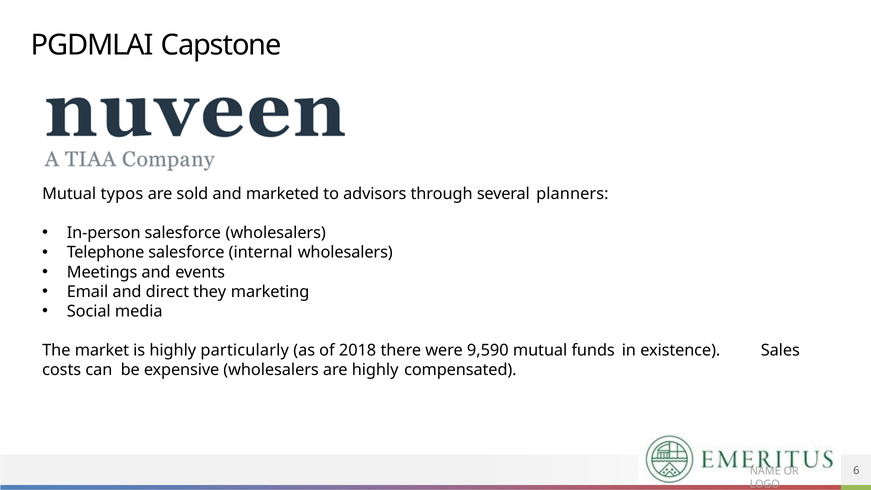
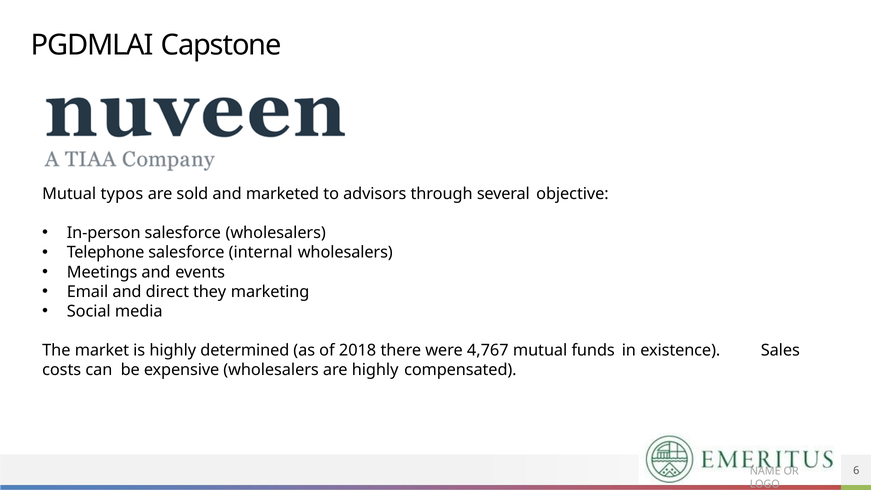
planners: planners -> objective
particularly: particularly -> determined
9,590: 9,590 -> 4,767
